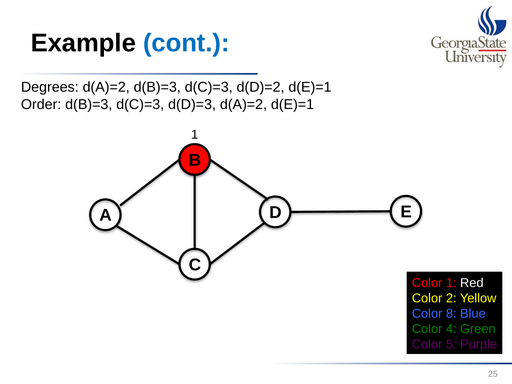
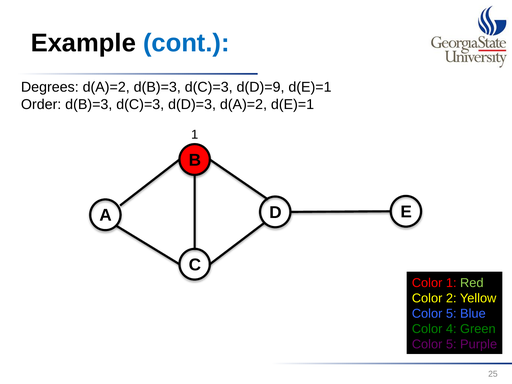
d(D)=2: d(D)=2 -> d(D)=9
Red colour: white -> light green
8 at (451, 314): 8 -> 5
